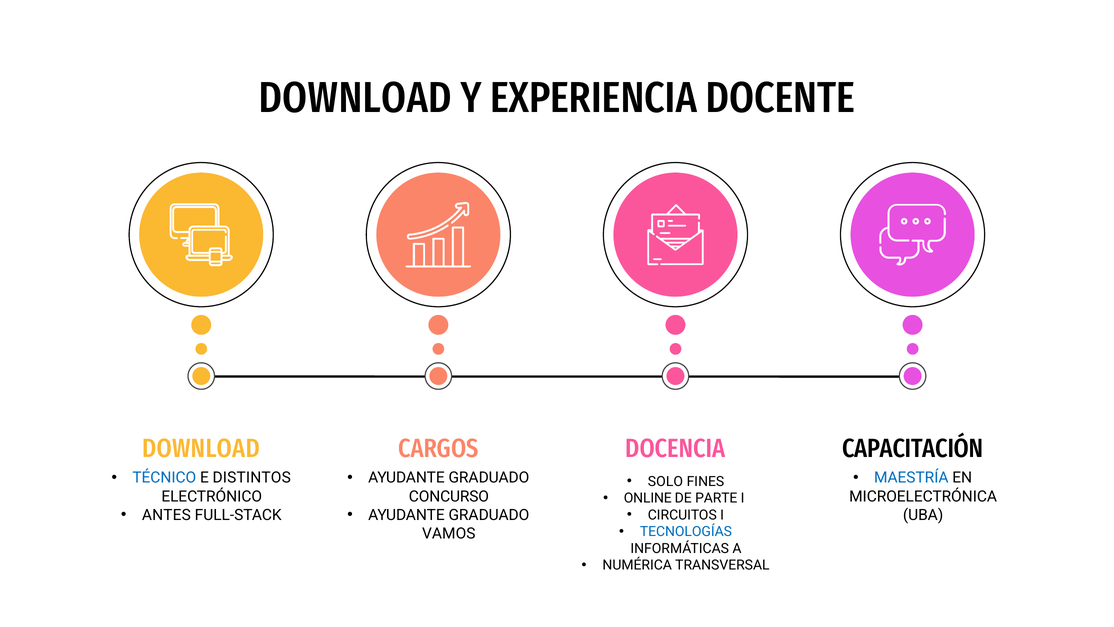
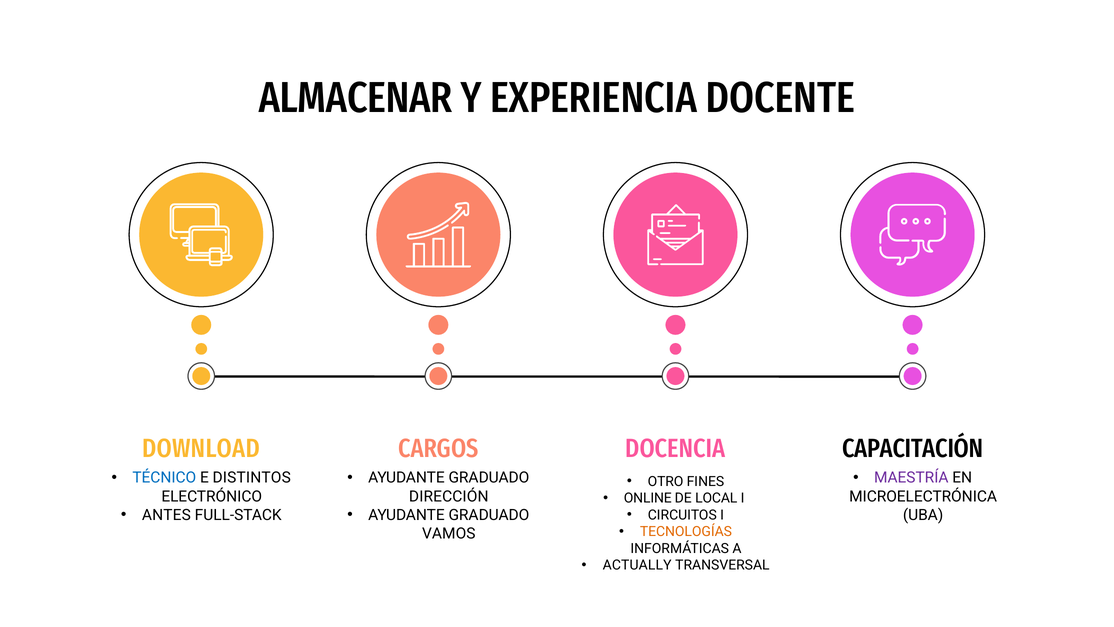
DOWNLOAD at (355, 98): DOWNLOAD -> ALMACENAR
MAESTRÍA colour: blue -> purple
SOLO: SOLO -> OTRO
CONCURSO: CONCURSO -> DIRECCIÓN
PARTE: PARTE -> LOCAL
TECNOLOGÍAS colour: blue -> orange
NUMÉRICA: NUMÉRICA -> ACTUALLY
